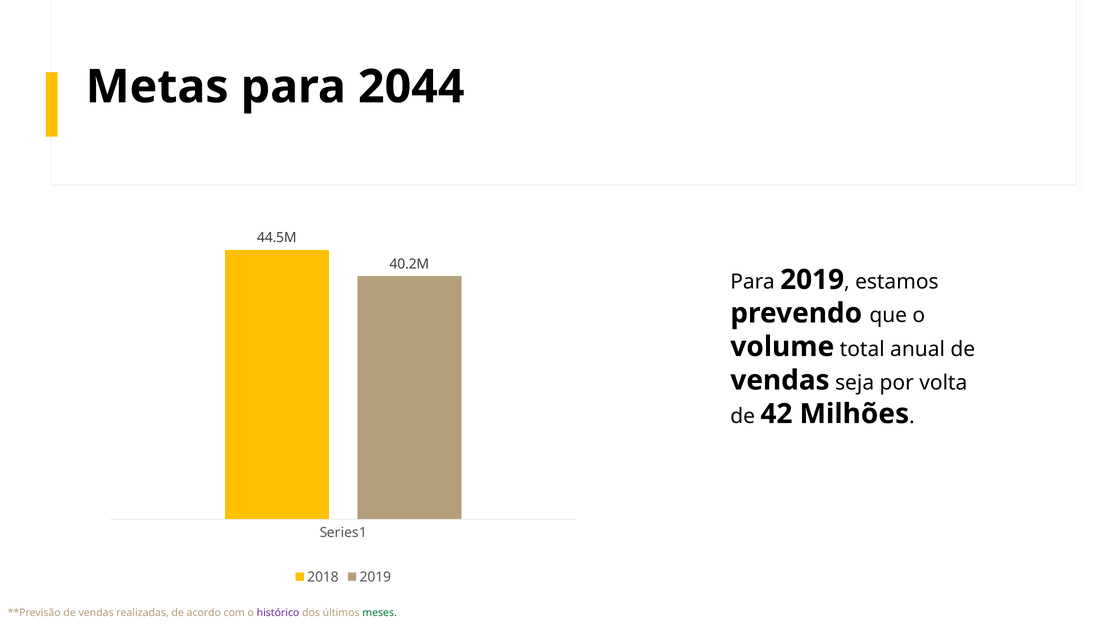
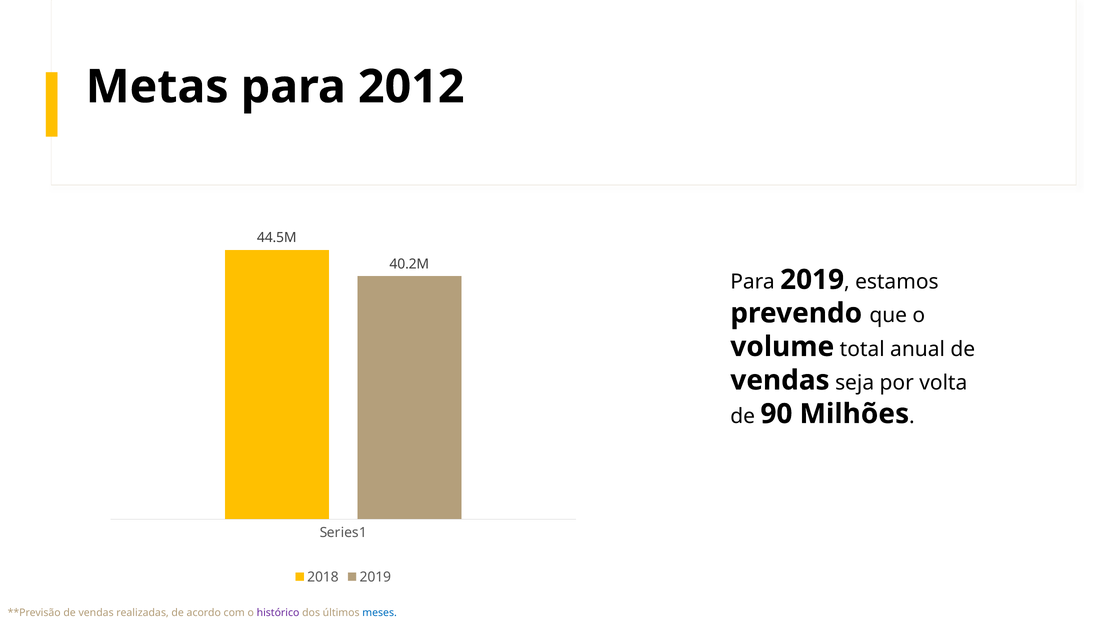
2044: 2044 -> 2012
42: 42 -> 90
meses colour: green -> blue
